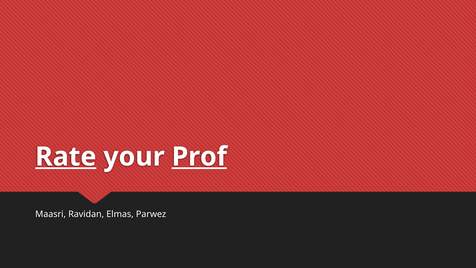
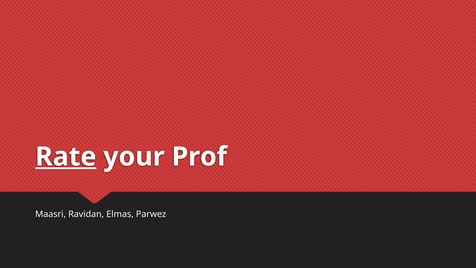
Prof underline: present -> none
